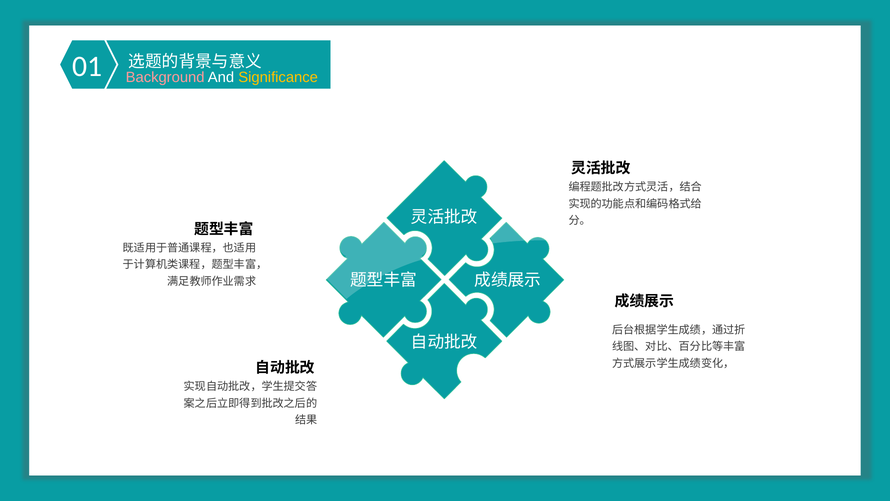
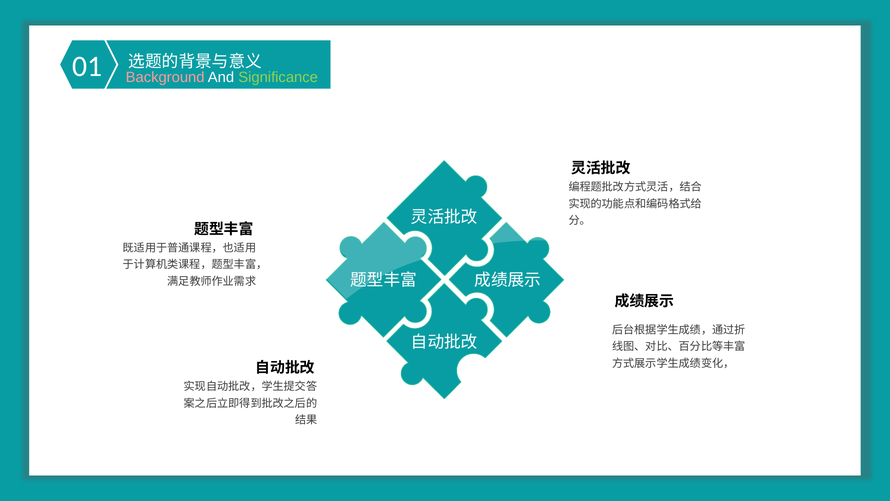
Significance colour: yellow -> light green
